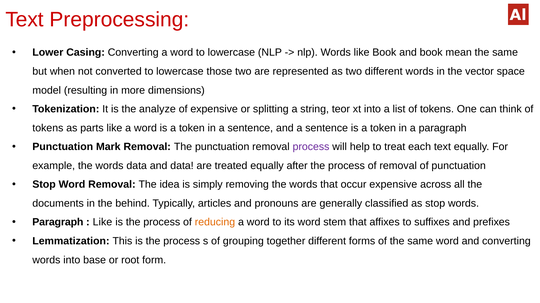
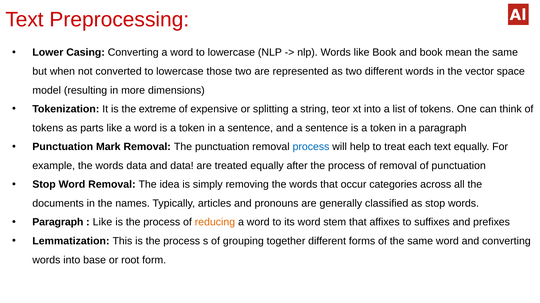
analyze: analyze -> extreme
process at (311, 147) colour: purple -> blue
occur expensive: expensive -> categories
behind: behind -> names
